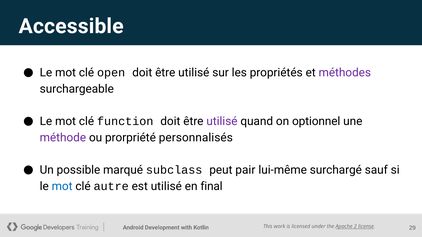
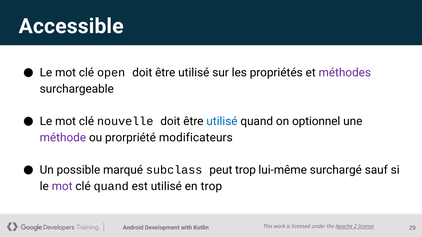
function: function -> nouvelle
utilisé at (222, 122) colour: purple -> blue
personnalisés: personnalisés -> modificateurs
peut pair: pair -> trop
mot at (62, 187) colour: blue -> purple
clé autre: autre -> quand
en final: final -> trop
